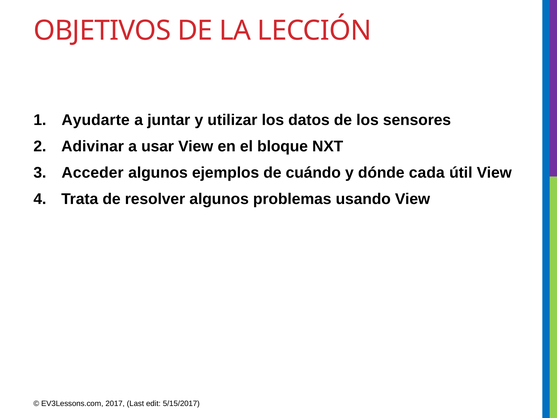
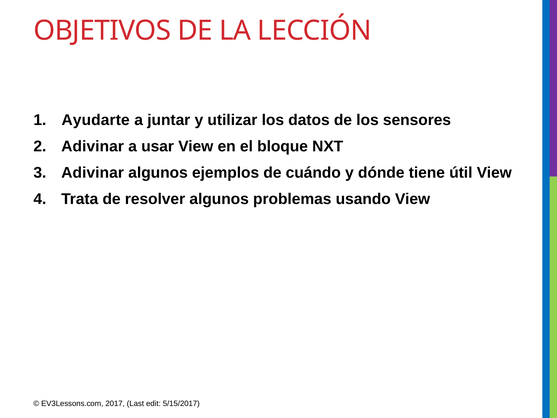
Acceder at (93, 173): Acceder -> Adivinar
cada: cada -> tiene
